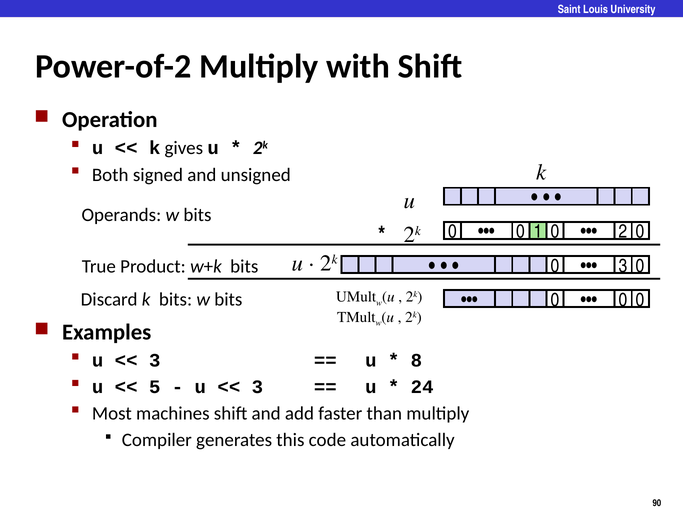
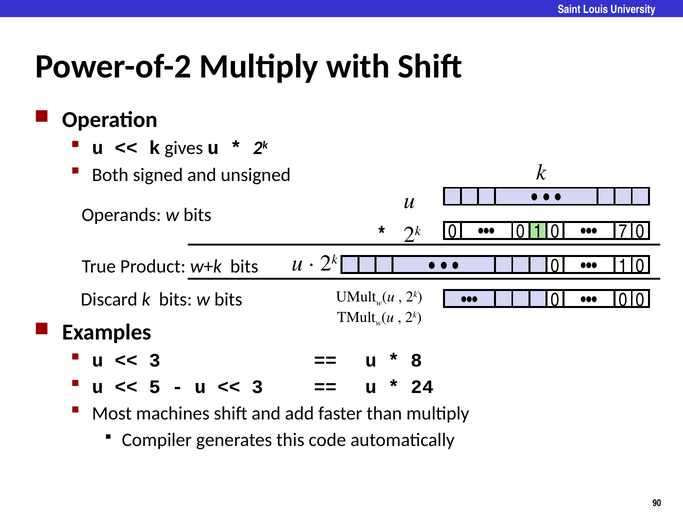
2: 2 -> 7
3 at (623, 266): 3 -> 1
